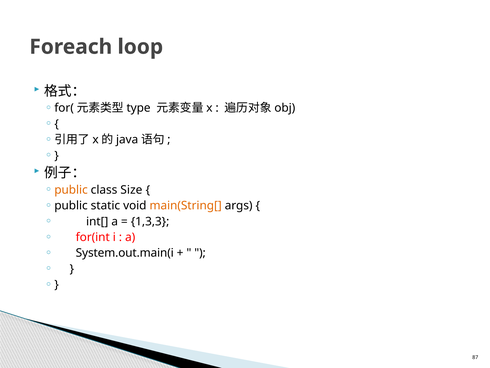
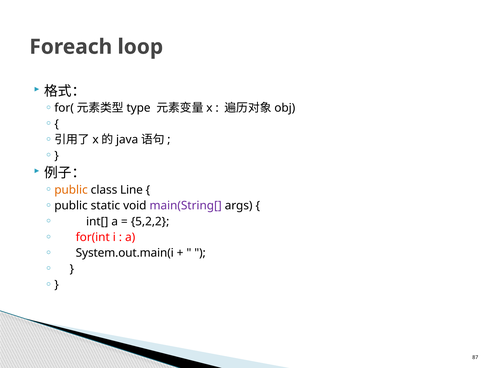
Size: Size -> Line
main(String[ colour: orange -> purple
1,3,3: 1,3,3 -> 5,2,2
